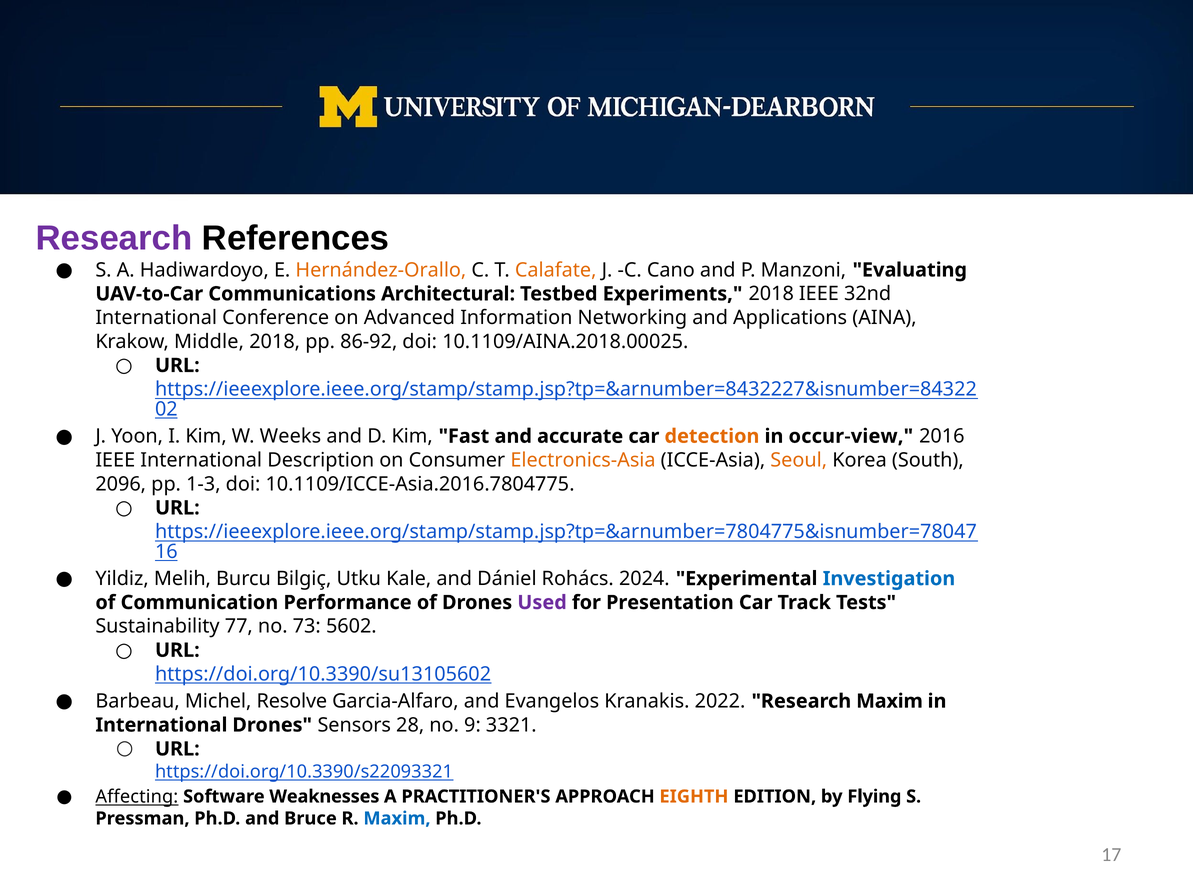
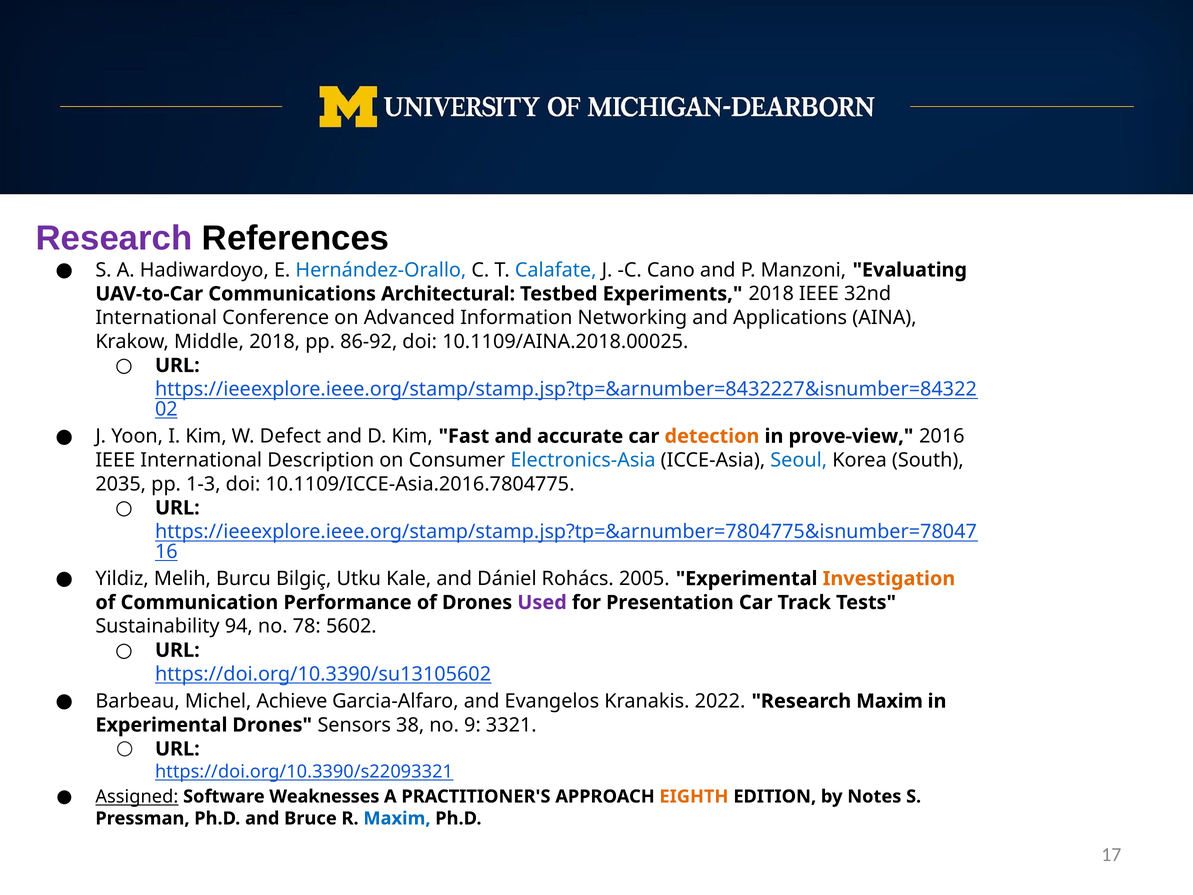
Hernández-Orallo colour: orange -> blue
Calafate colour: orange -> blue
Weeks: Weeks -> Defect
occur-view: occur-view -> prove-view
Electronics-Asia colour: orange -> blue
Seoul colour: orange -> blue
2096: 2096 -> 2035
2024: 2024 -> 2005
Investigation colour: blue -> orange
77: 77 -> 94
73: 73 -> 78
Resolve: Resolve -> Achieve
International at (161, 725): International -> Experimental
28: 28 -> 38
Affecting: Affecting -> Assigned
Flying: Flying -> Notes
